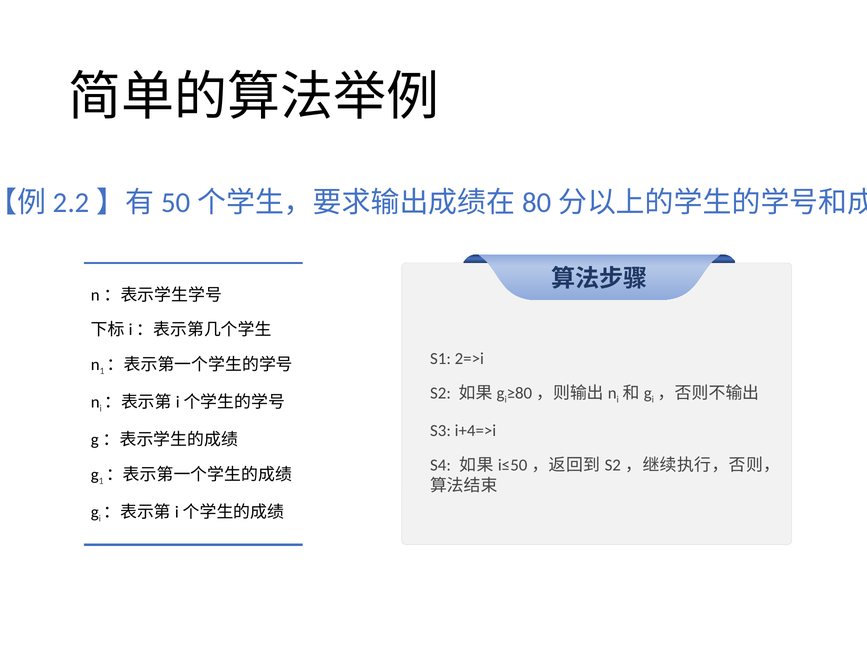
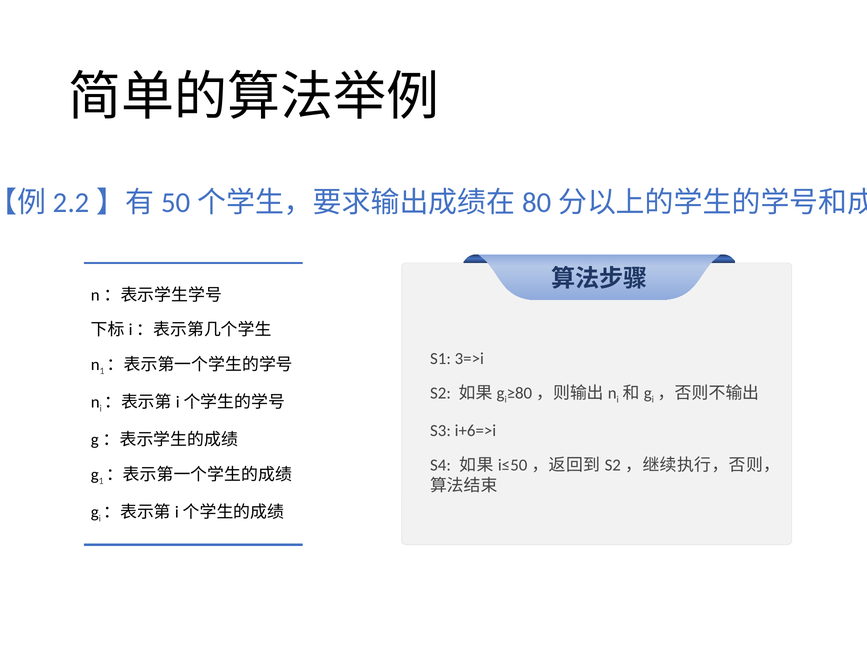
2=>i: 2=>i -> 3=>i
i+4=>i: i+4=>i -> i+6=>i
